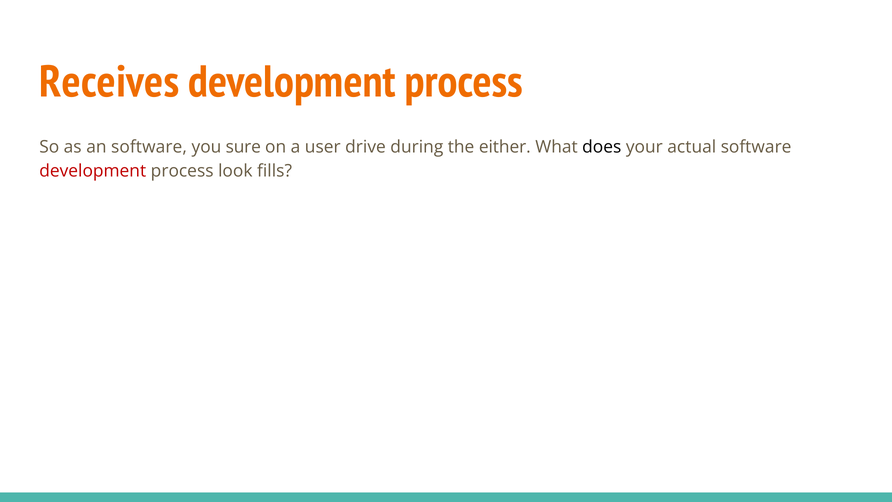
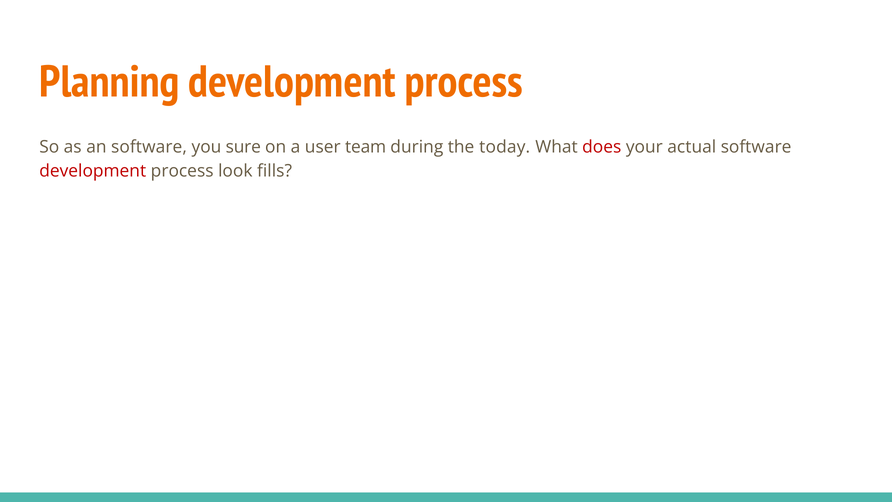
Receives: Receives -> Planning
drive: drive -> team
either: either -> today
does colour: black -> red
